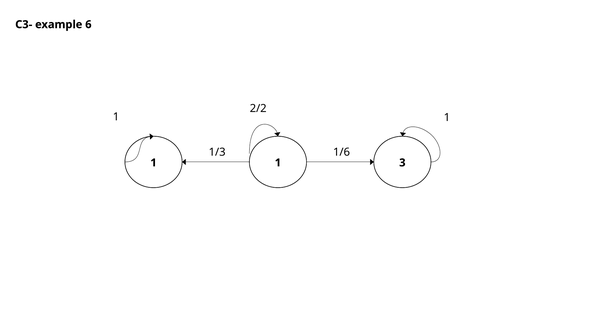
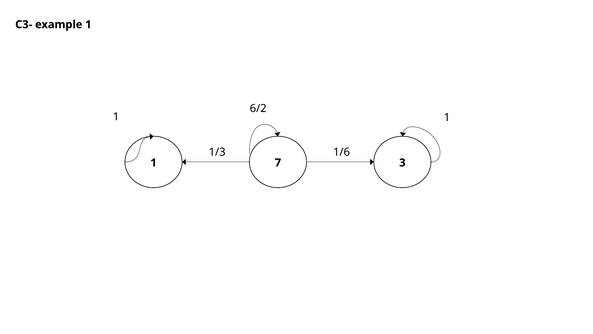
example 6: 6 -> 1
2/2: 2/2 -> 6/2
1 1: 1 -> 7
